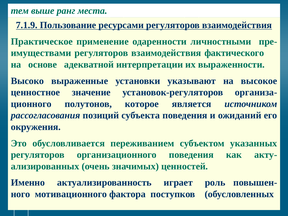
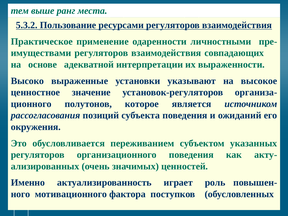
7.1.9: 7.1.9 -> 5.3.2
фактического: фактического -> совпадающих
